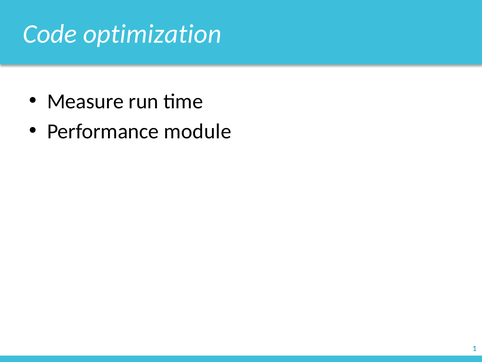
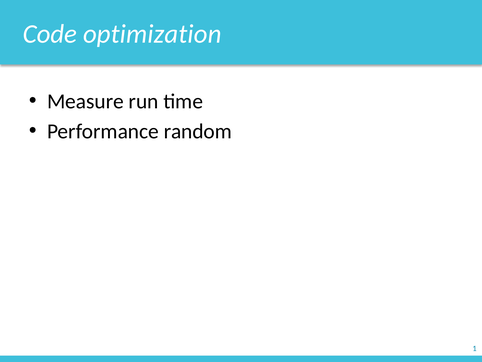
module: module -> random
